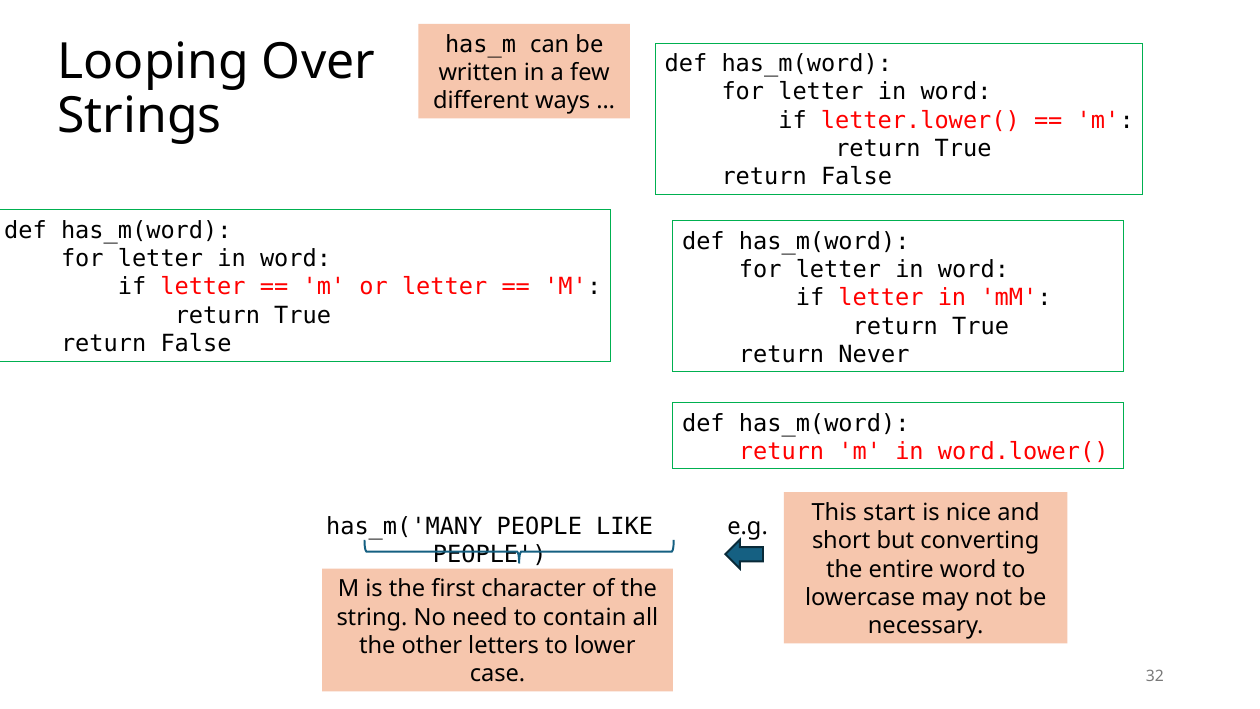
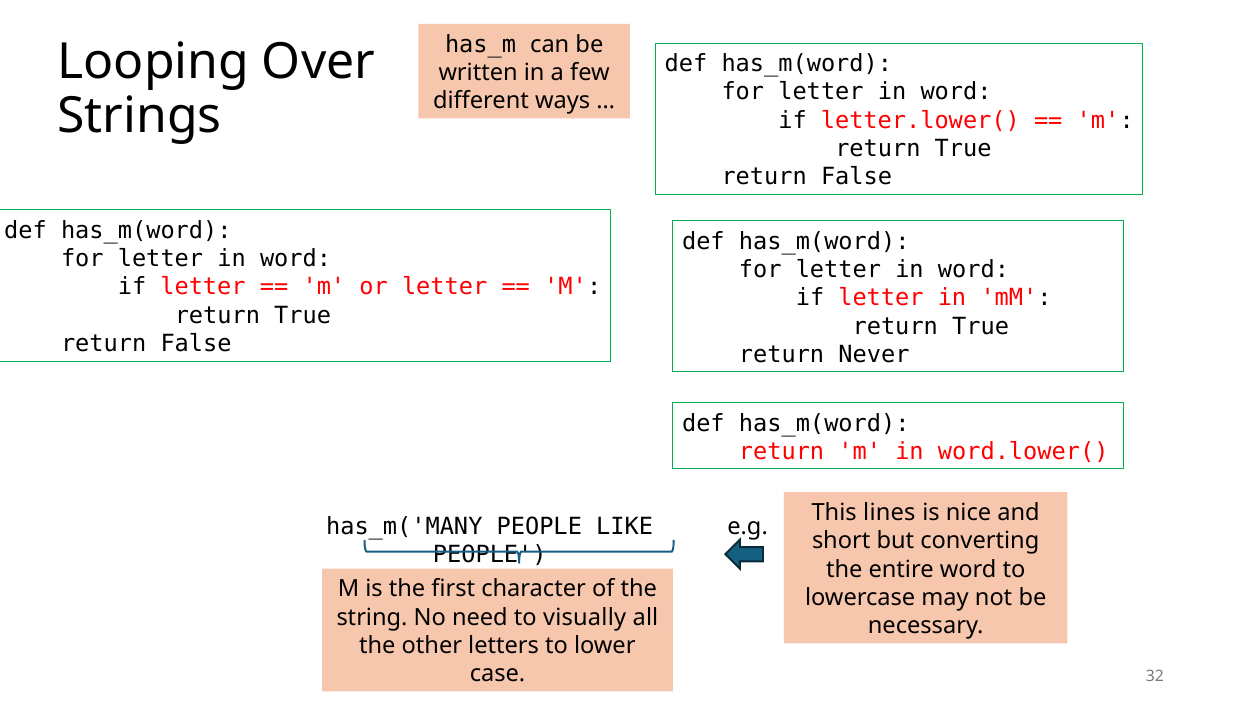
start: start -> lines
contain: contain -> visually
